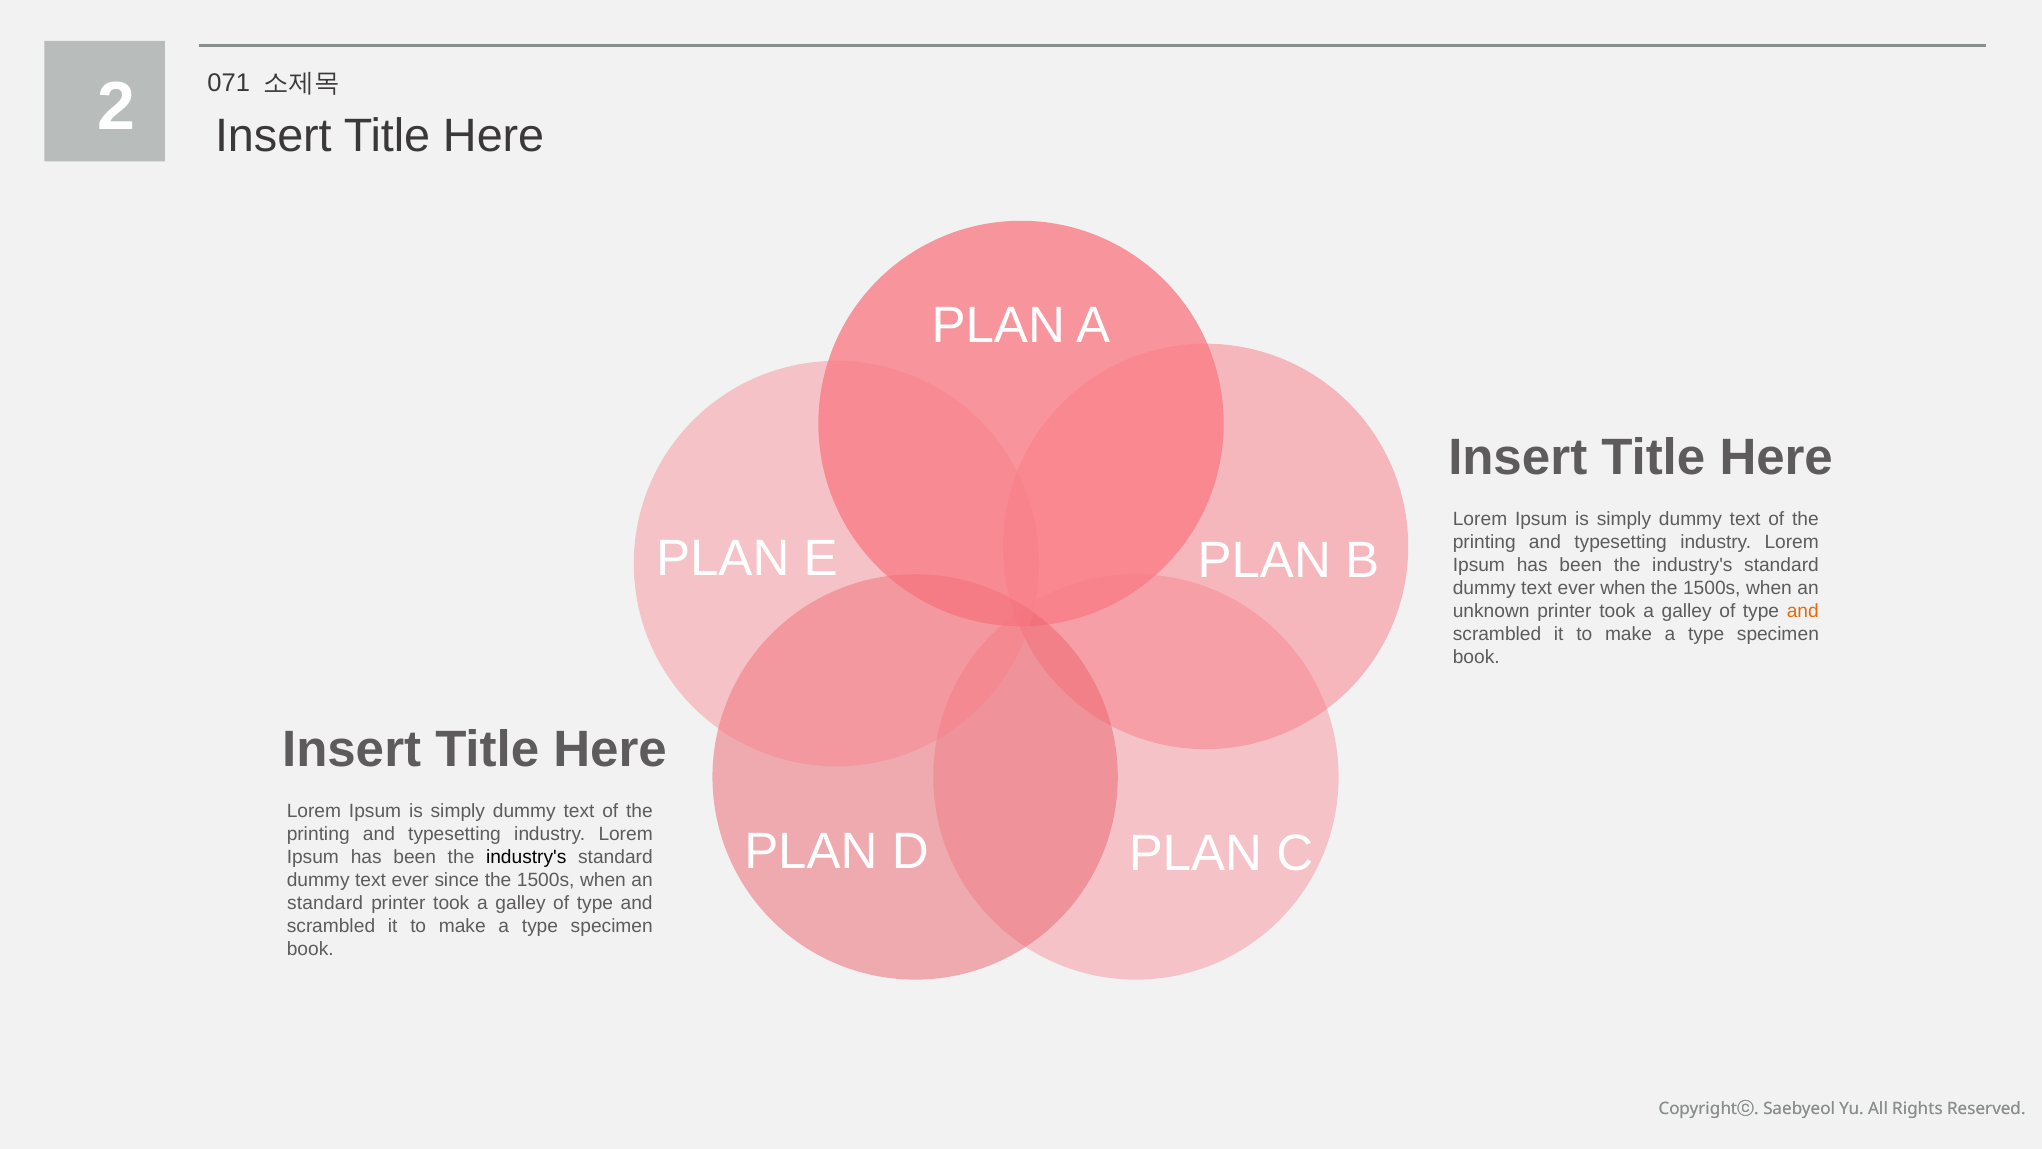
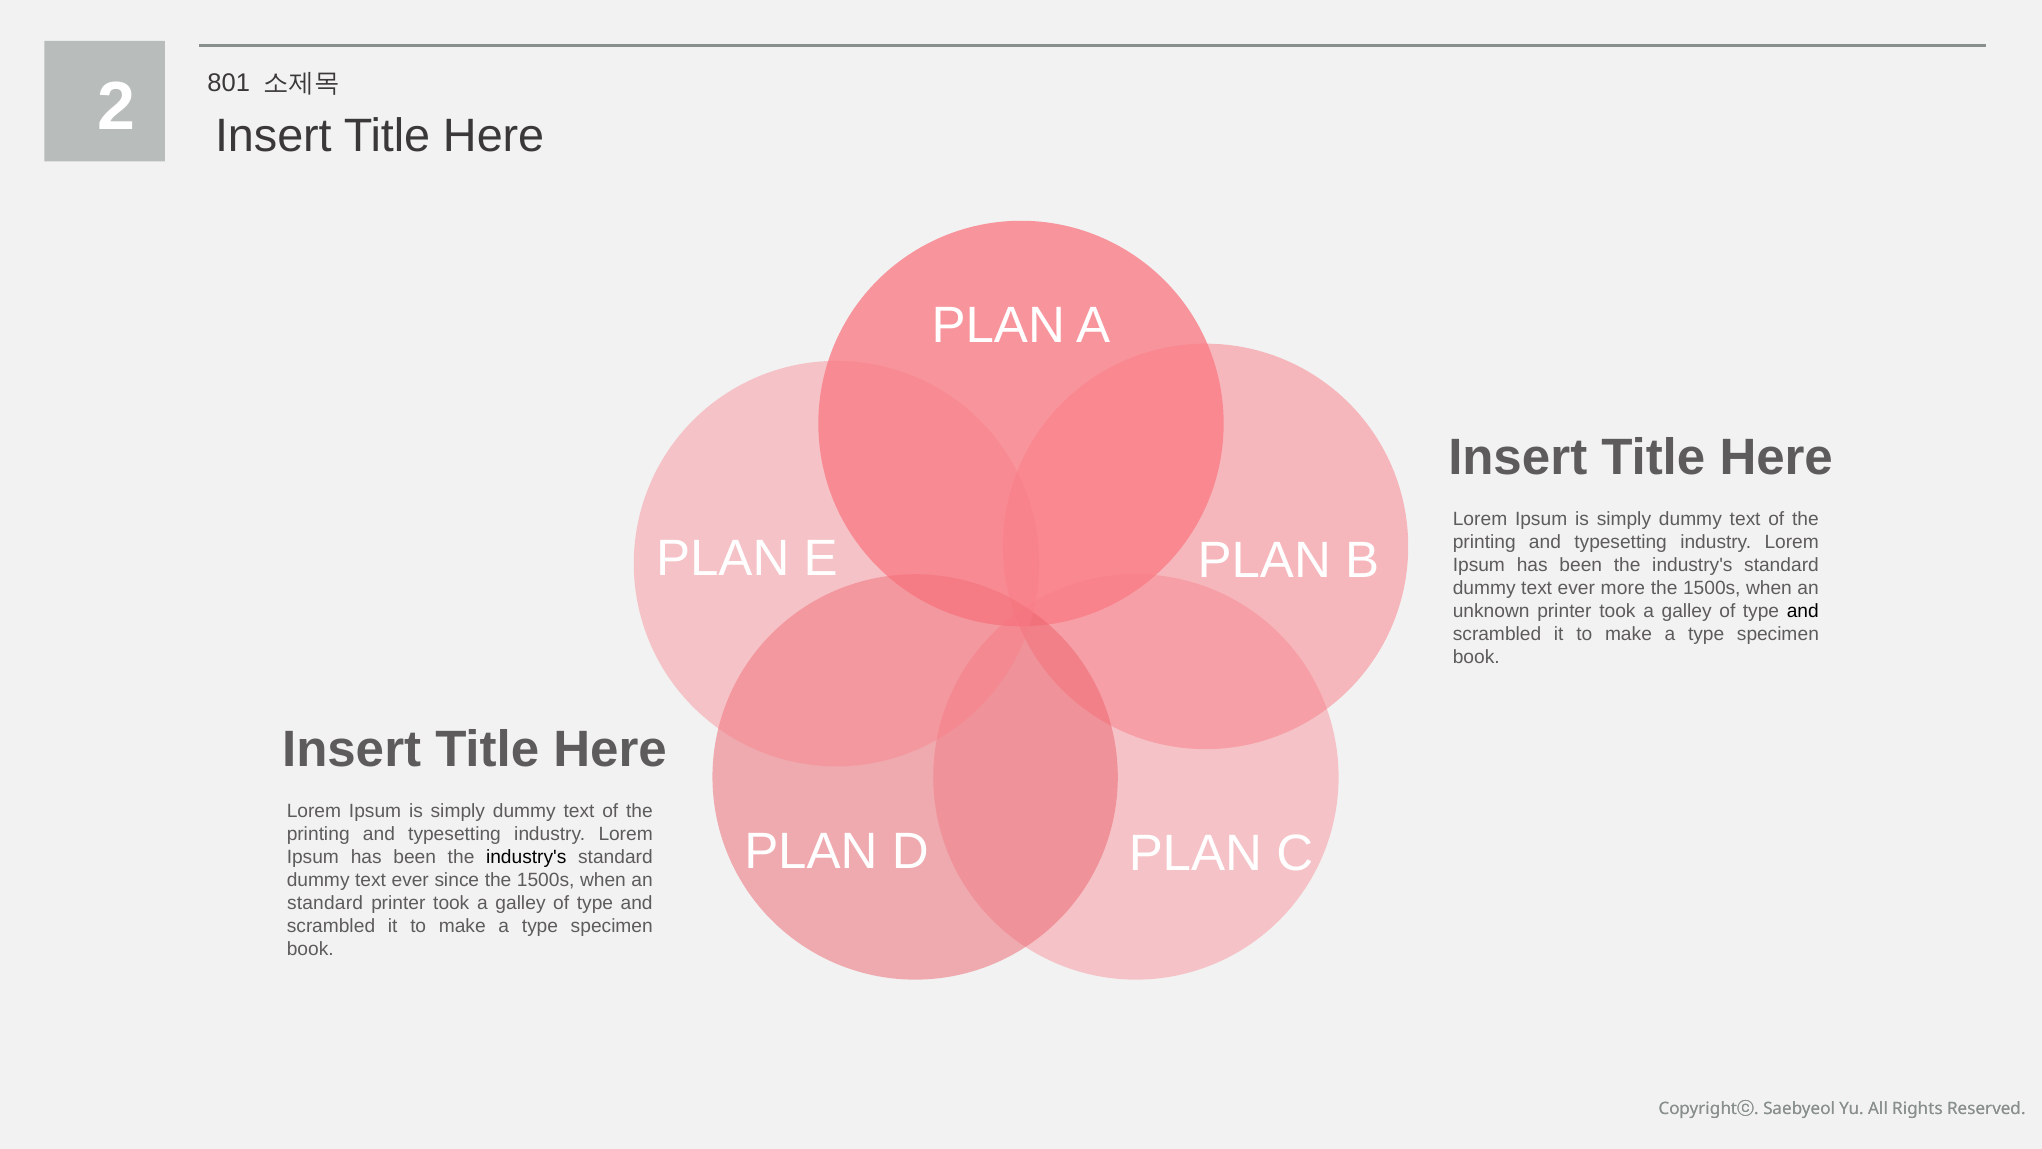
071: 071 -> 801
ever when: when -> more
and at (1803, 611) colour: orange -> black
